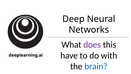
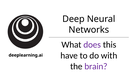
brain colour: blue -> purple
